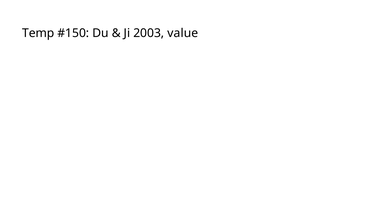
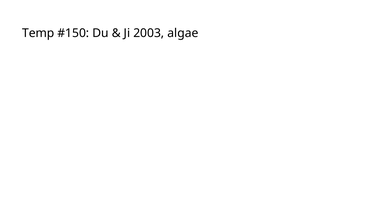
value: value -> algae
